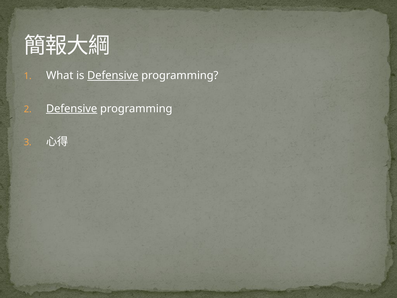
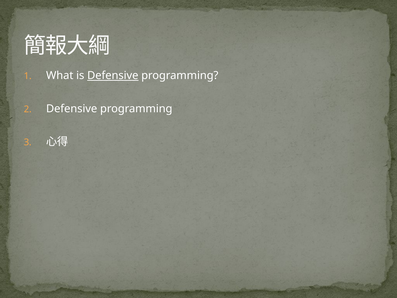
Defensive at (72, 109) underline: present -> none
